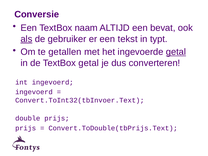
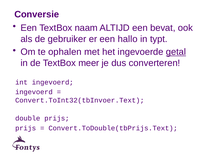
als underline: present -> none
tekst: tekst -> hallo
getallen: getallen -> ophalen
TextBox getal: getal -> meer
